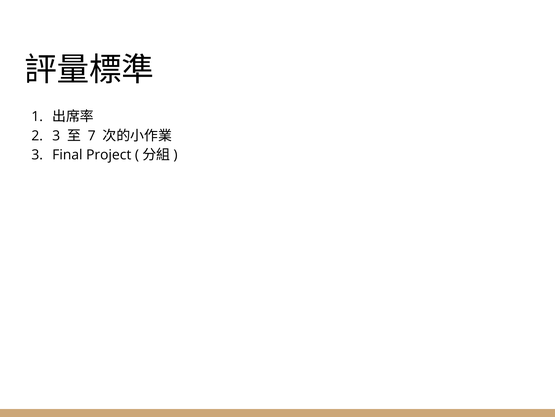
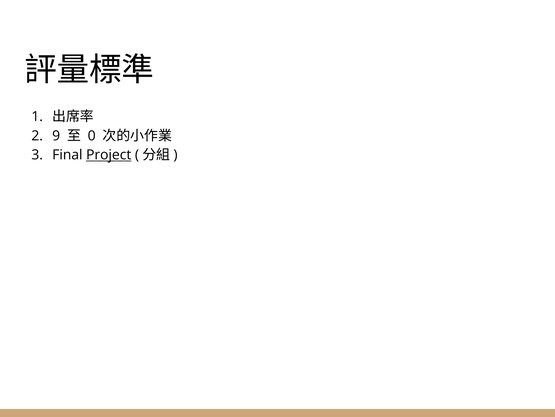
2 3: 3 -> 9
7: 7 -> 0
Project underline: none -> present
